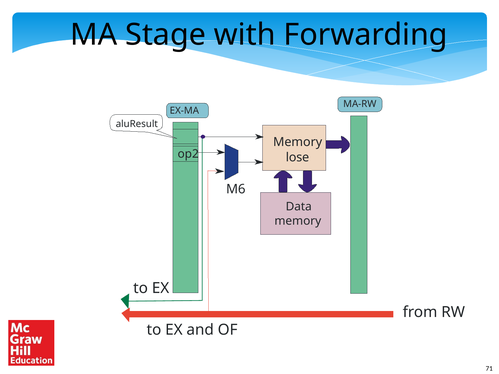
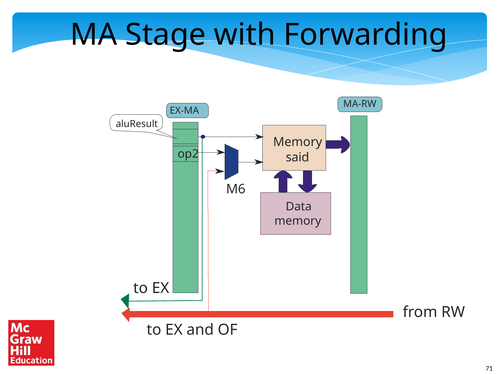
lose: lose -> said
